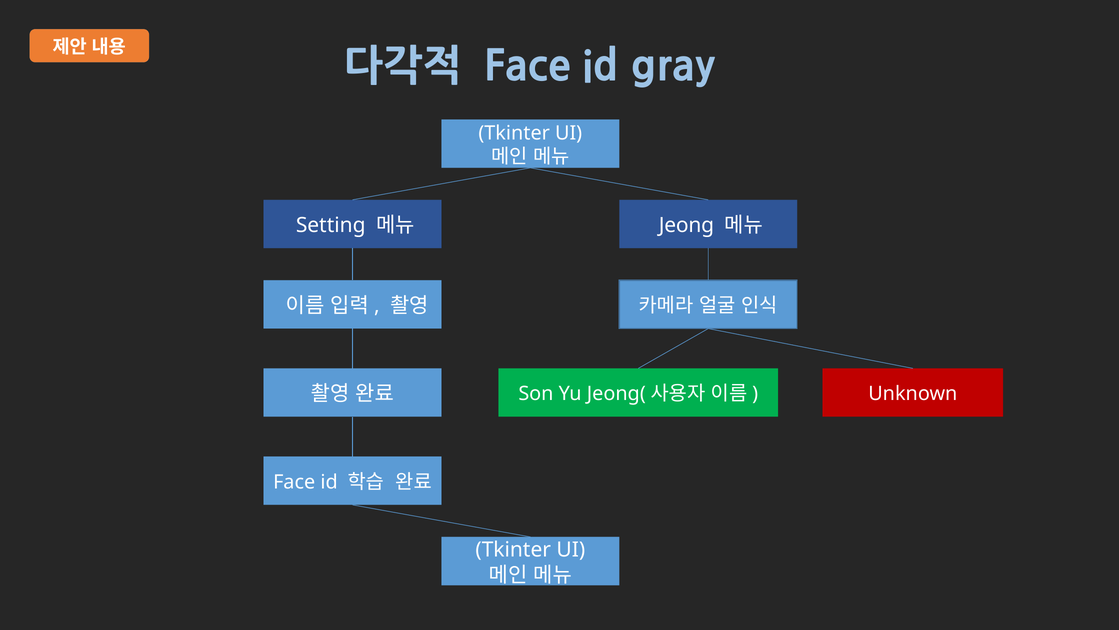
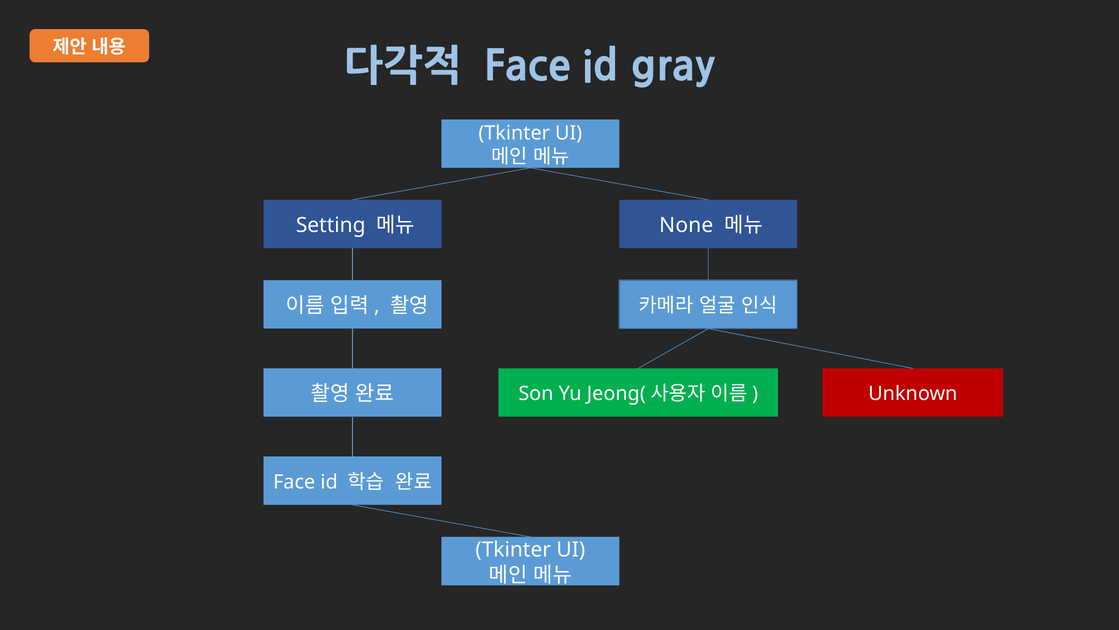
Jeong: Jeong -> None
